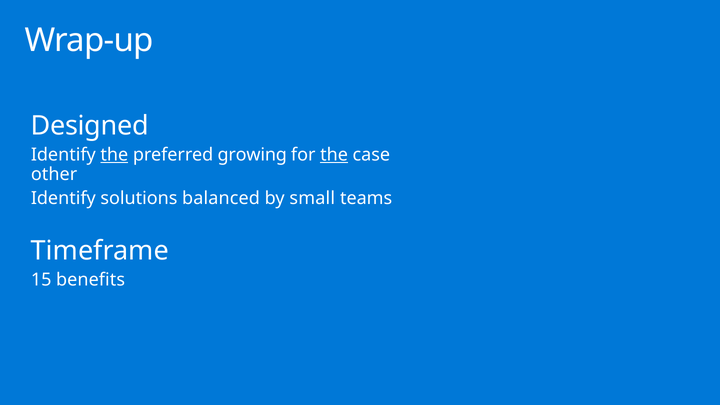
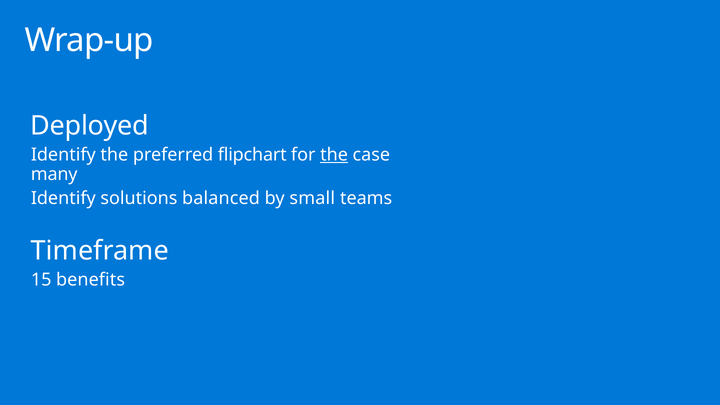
Designed: Designed -> Deployed
the at (114, 155) underline: present -> none
growing: growing -> flipchart
other: other -> many
